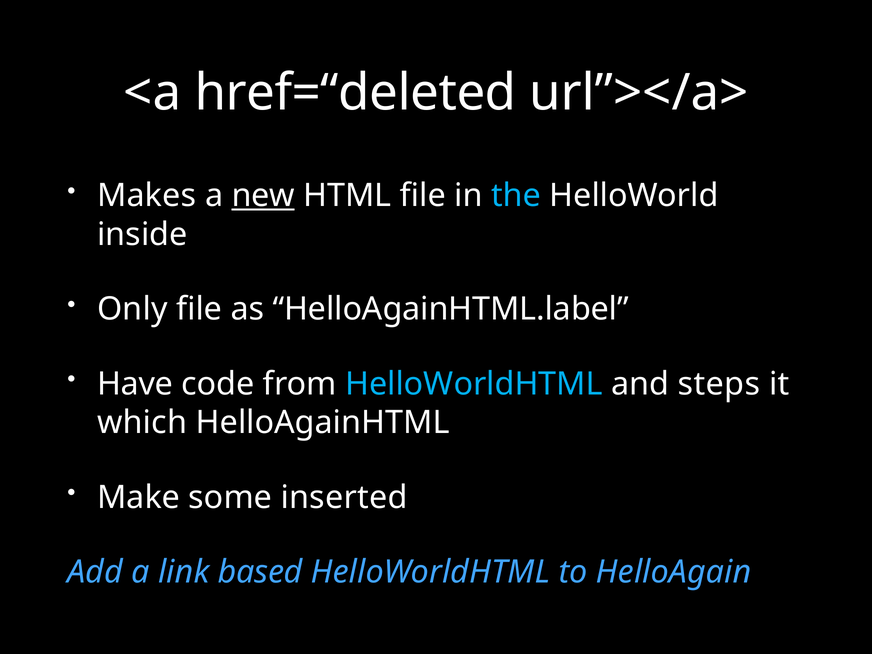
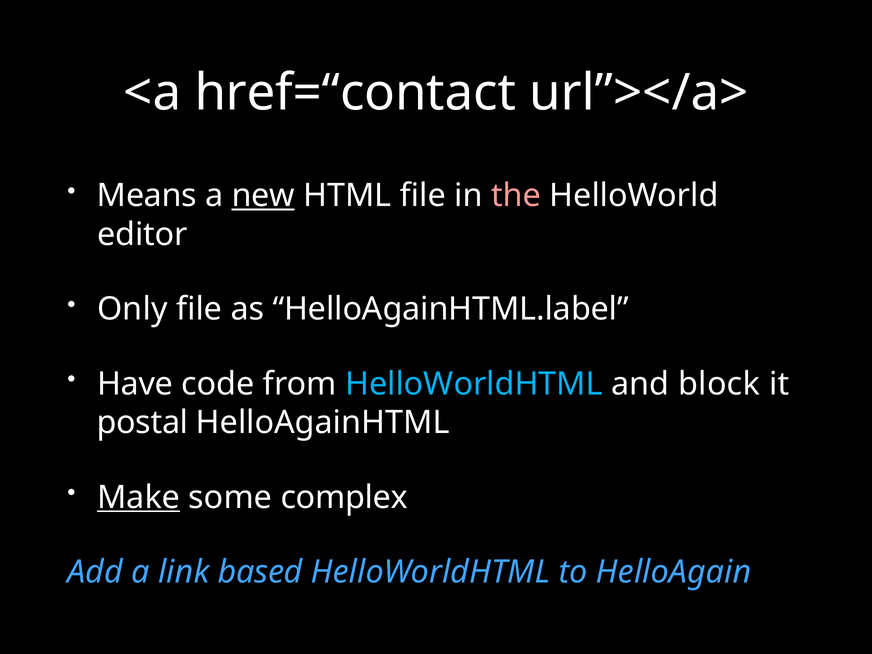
href=“deleted: href=“deleted -> href=“contact
Makes: Makes -> Means
the colour: light blue -> pink
inside: inside -> editor
steps: steps -> block
which: which -> postal
Make underline: none -> present
inserted: inserted -> complex
